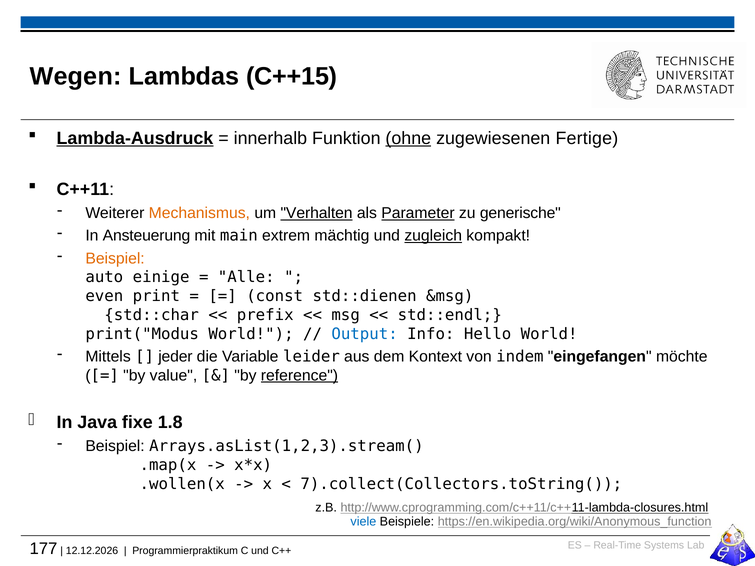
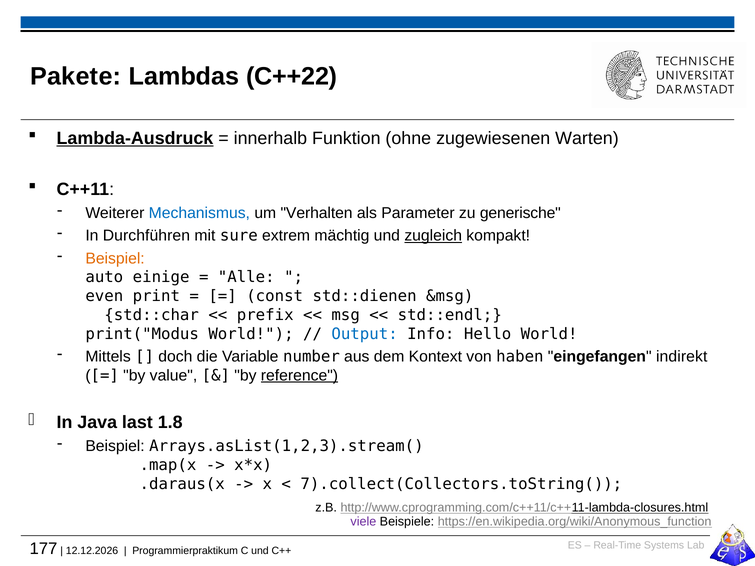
Wegen: Wegen -> Pakete
C++15: C++15 -> C++22
ohne underline: present -> none
Fertige: Fertige -> Warten
Mechanismus colour: orange -> blue
Verhalten underline: present -> none
Parameter underline: present -> none
Ansteuerung: Ansteuerung -> Durchführen
main: main -> sure
jeder: jeder -> doch
leider: leider -> number
indem: indem -> haben
möchte: möchte -> indirekt
fixe: fixe -> last
.wollen(x: .wollen(x -> .daraus(x
viele colour: blue -> purple
